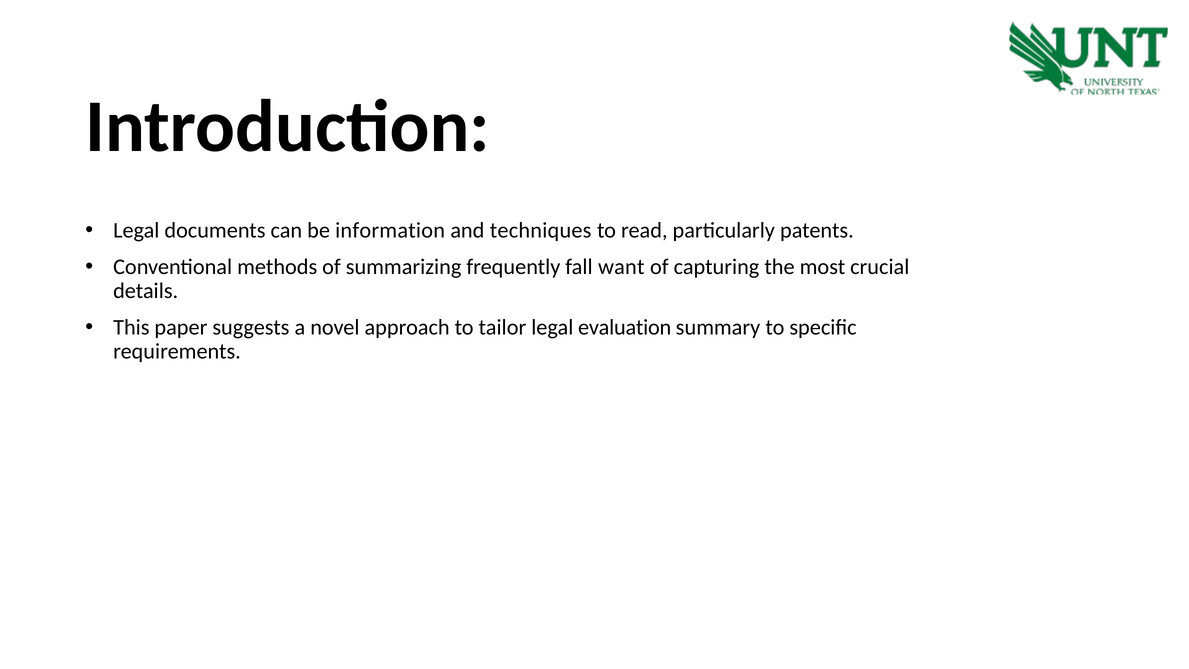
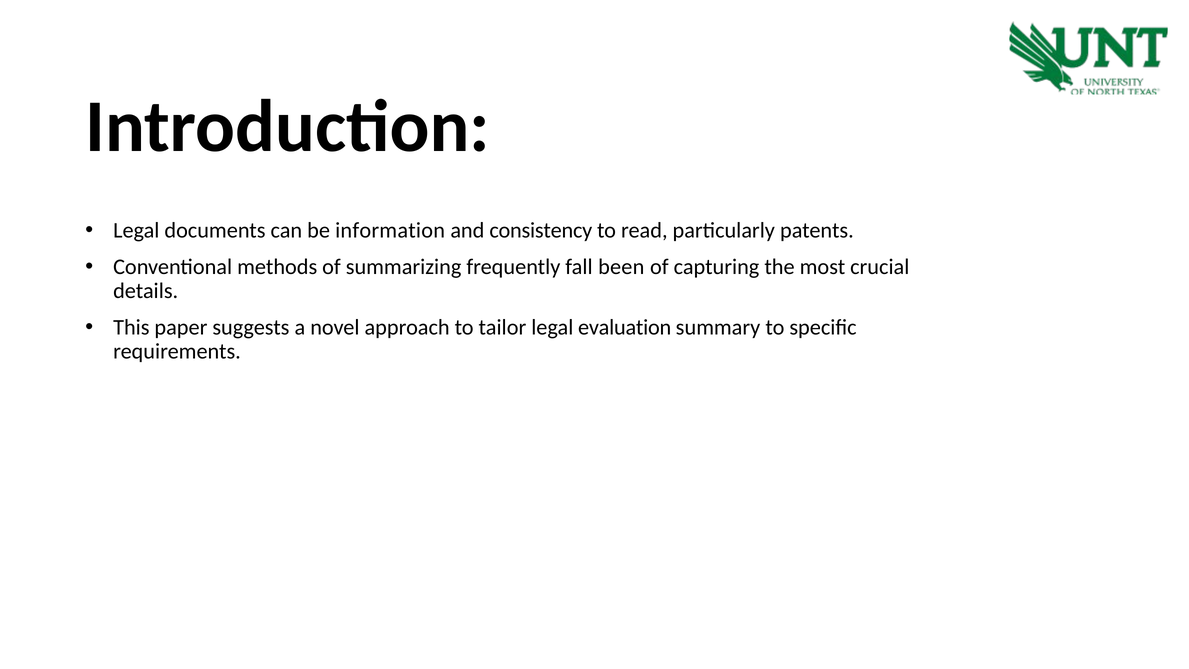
techniques: techniques -> consistency
want: want -> been
